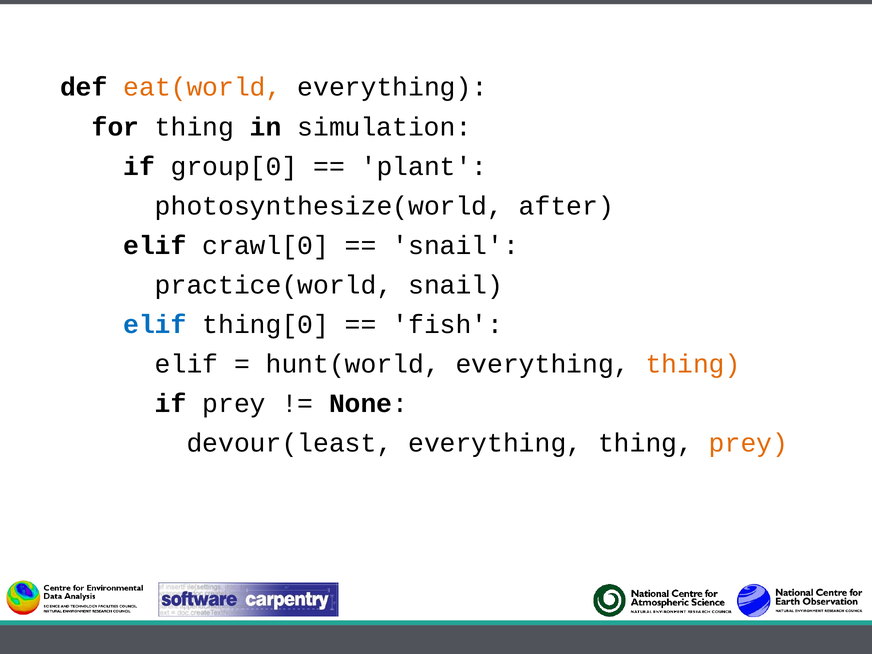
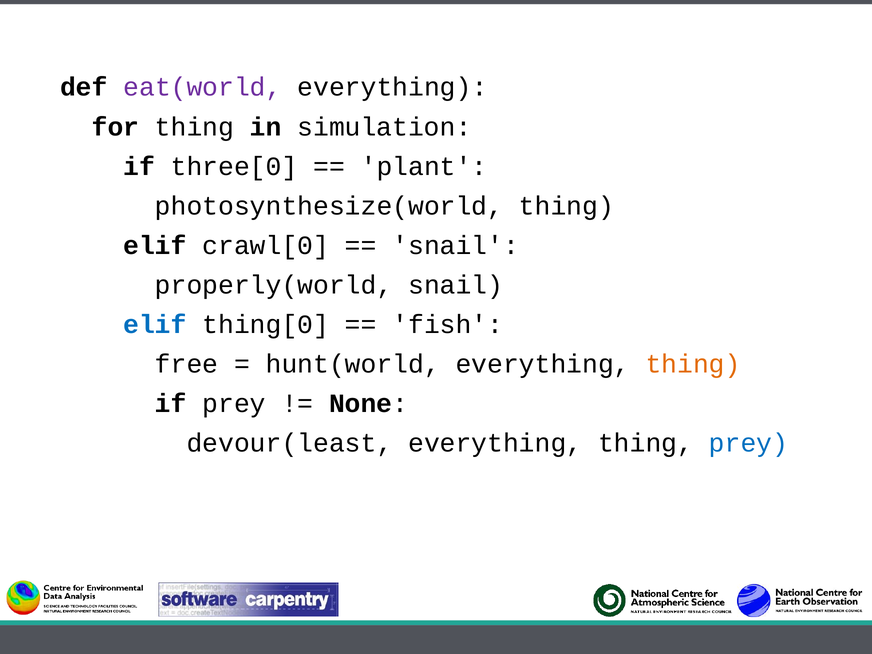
eat(world colour: orange -> purple
group[0: group[0 -> three[0
photosynthesize(world after: after -> thing
practice(world: practice(world -> properly(world
elif at (187, 364): elif -> free
prey at (748, 443) colour: orange -> blue
